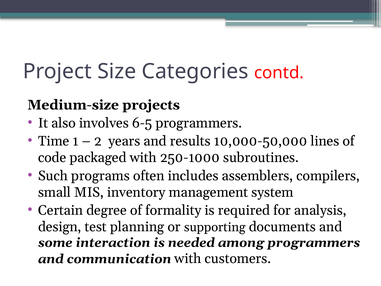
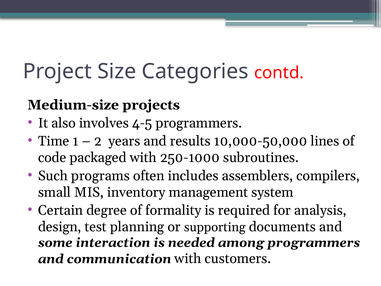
6-5: 6-5 -> 4-5
